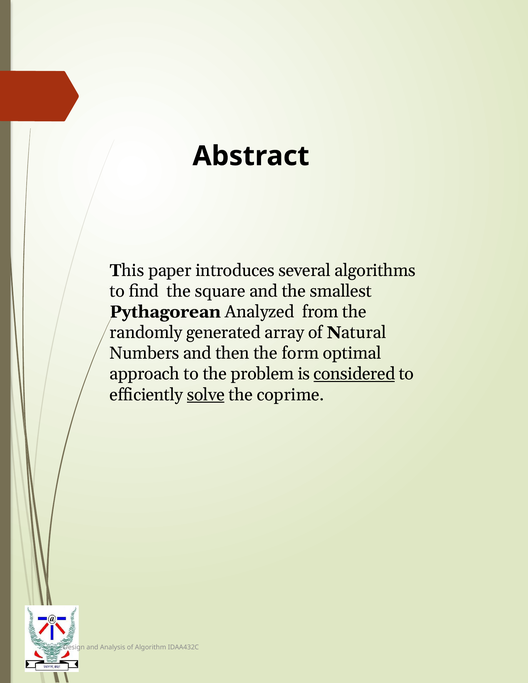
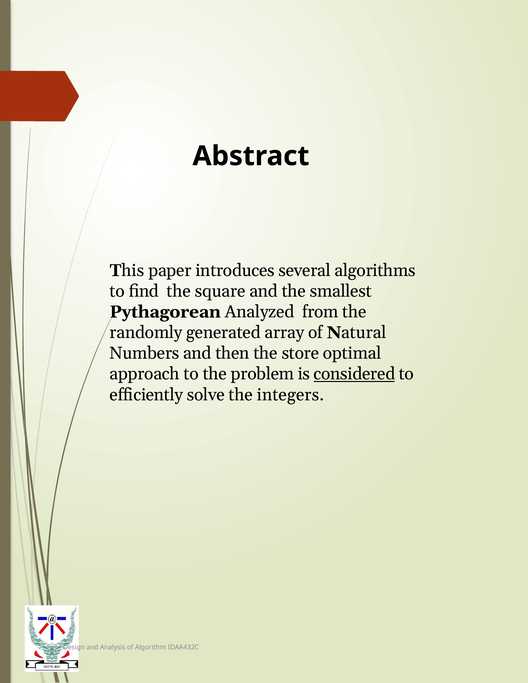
form: form -> store
solve underline: present -> none
coprime: coprime -> integers
